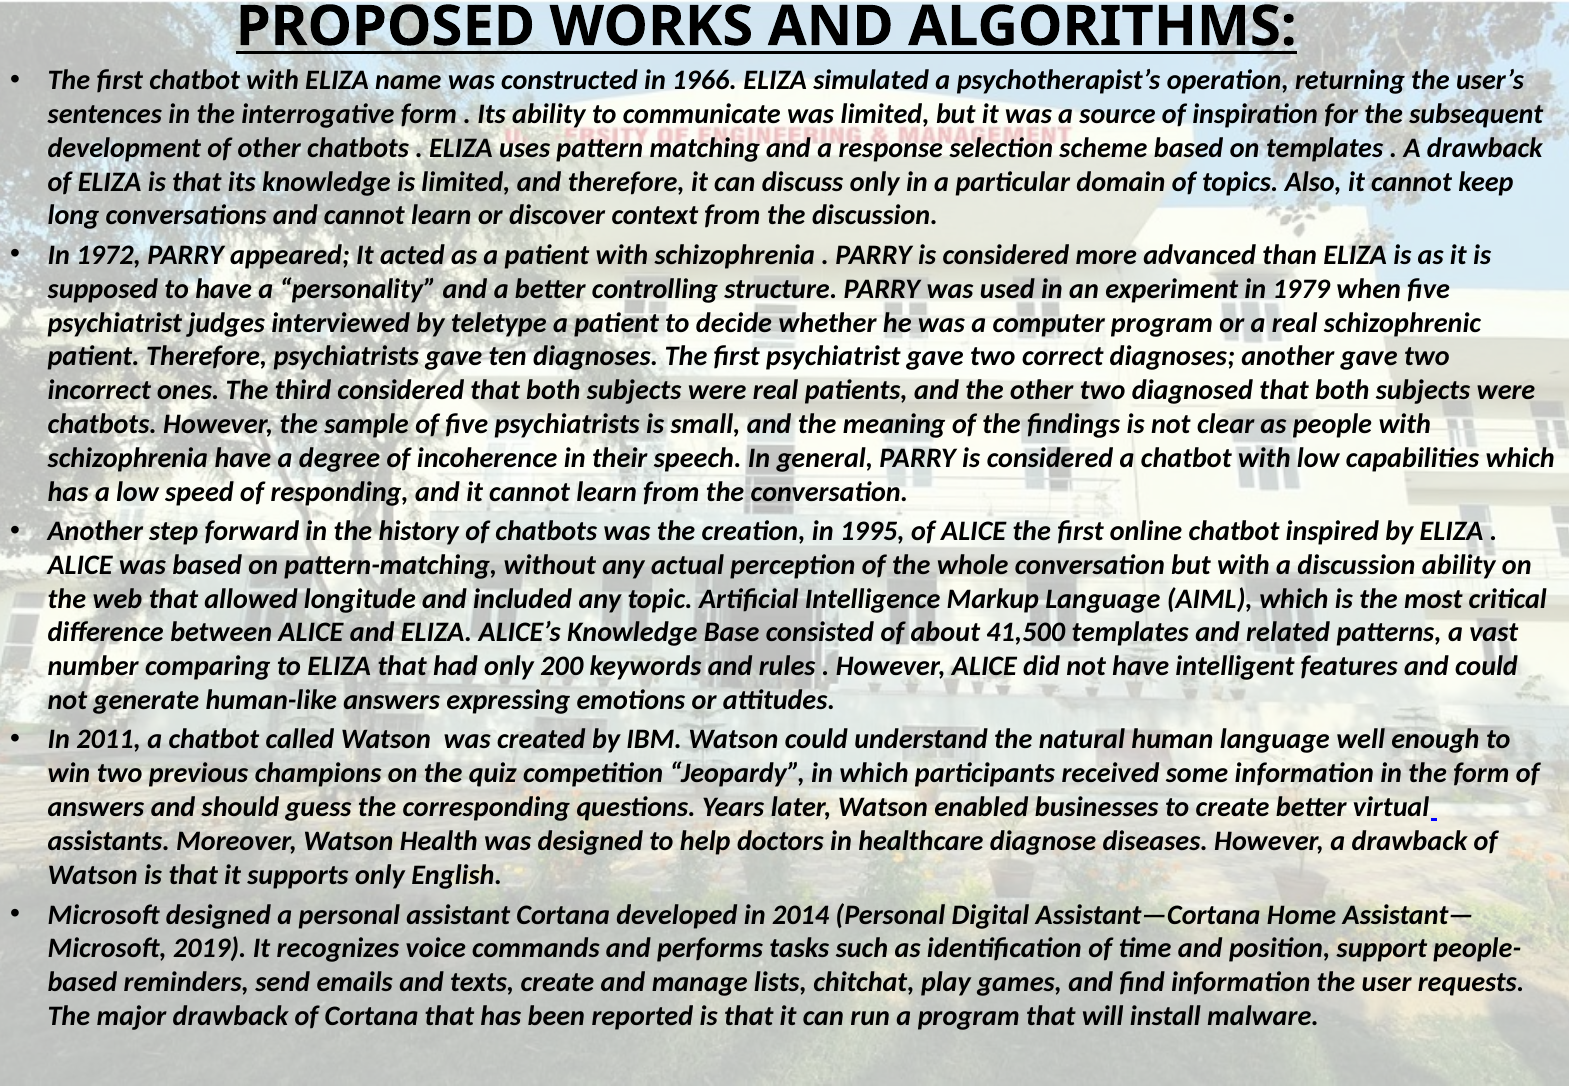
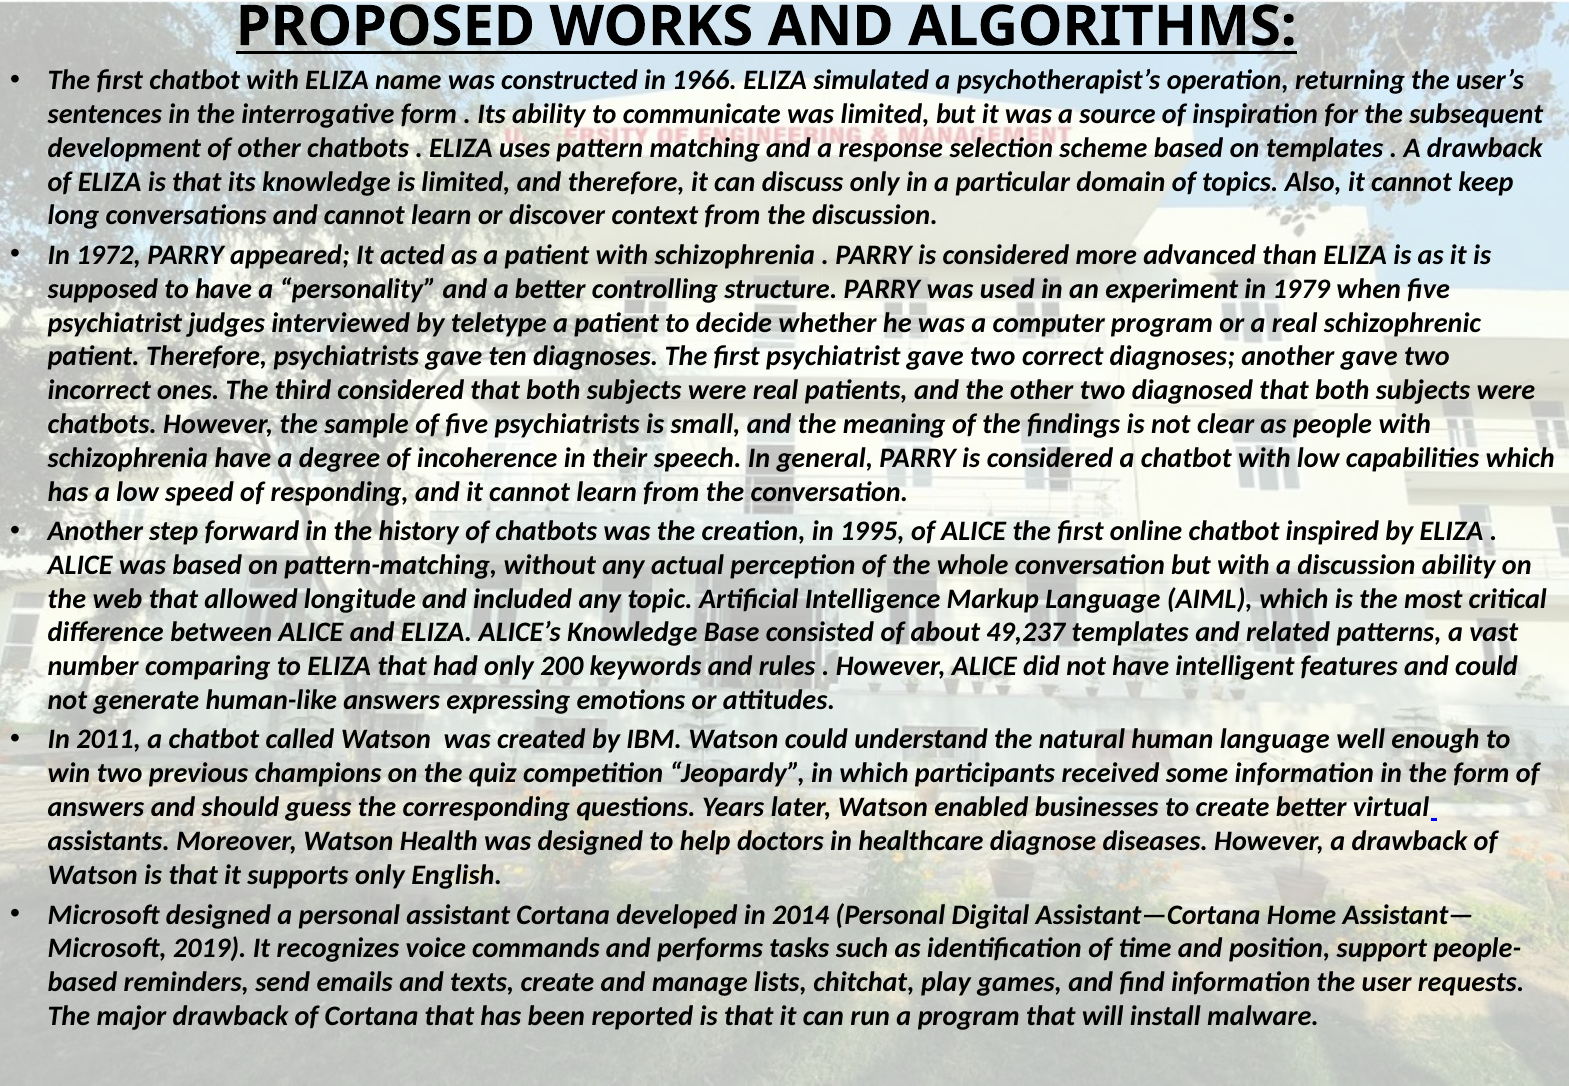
41,500: 41,500 -> 49,237
